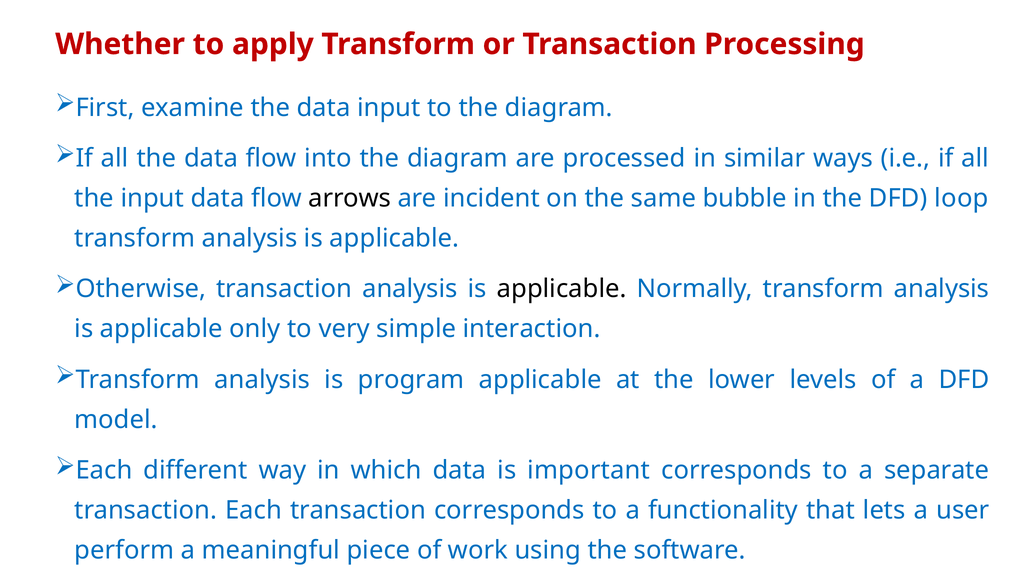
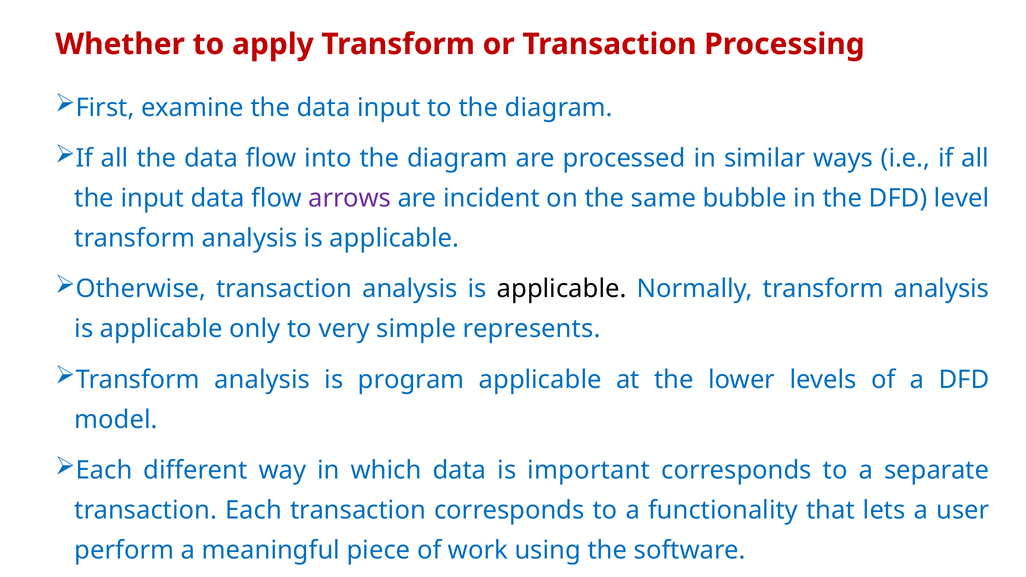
arrows colour: black -> purple
loop: loop -> level
interaction: interaction -> represents
